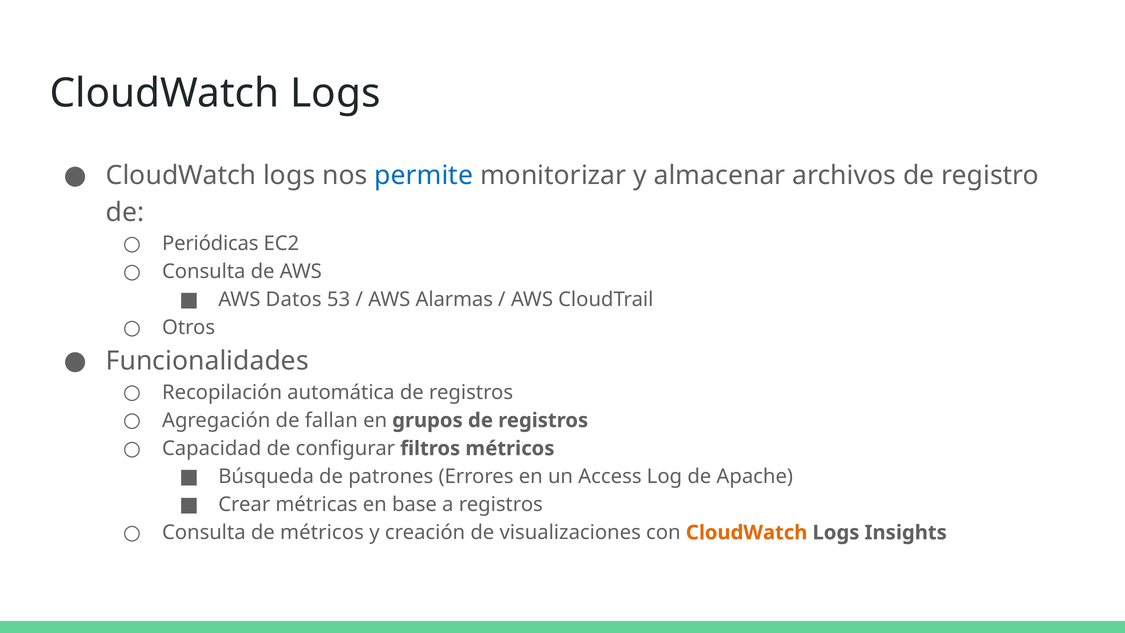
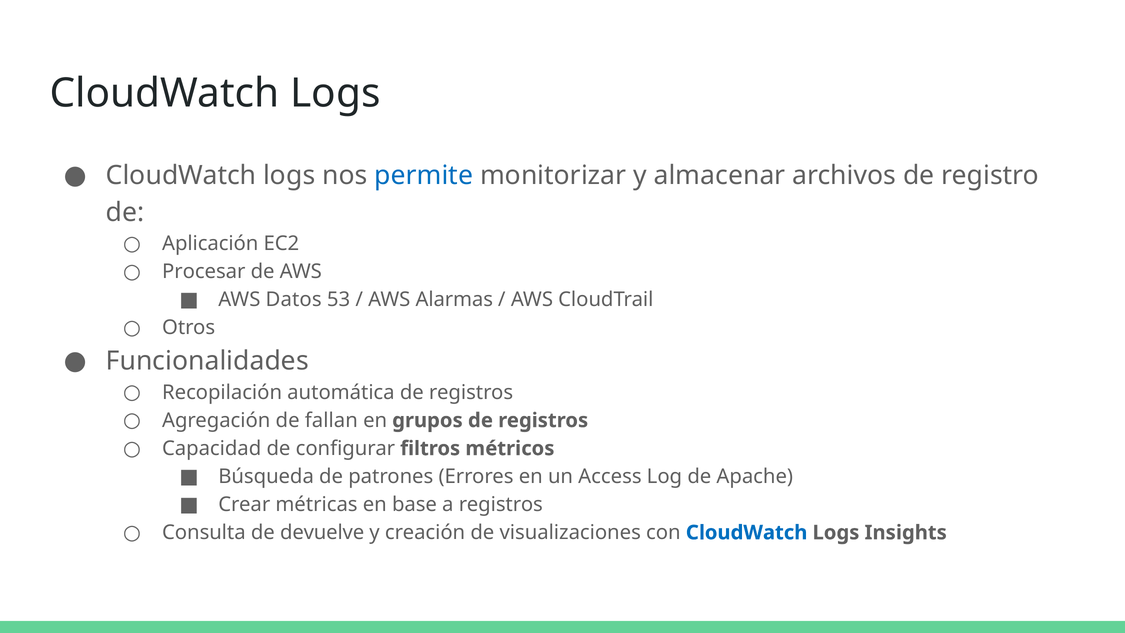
Periódicas: Periódicas -> Aplicación
Consulta at (204, 272): Consulta -> Procesar
de métricos: métricos -> devuelve
CloudWatch at (747, 532) colour: orange -> blue
